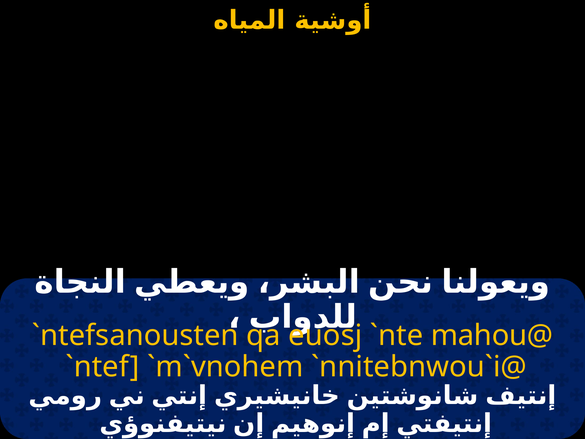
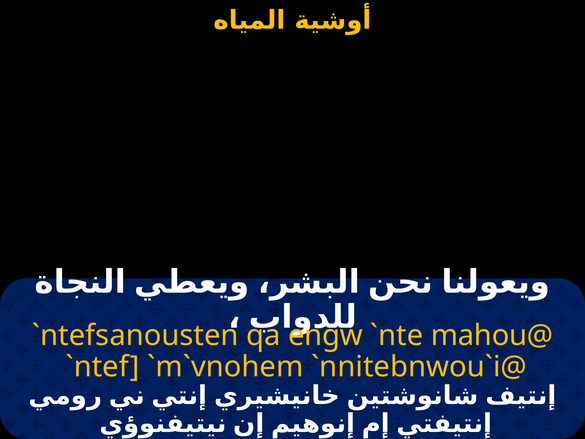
euosj: euosj -> engw
